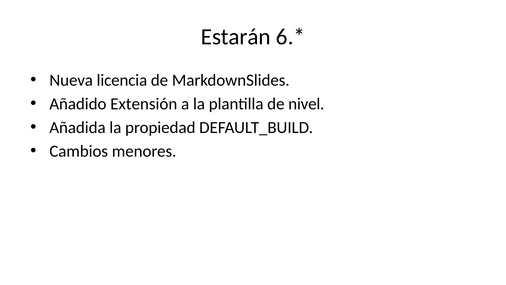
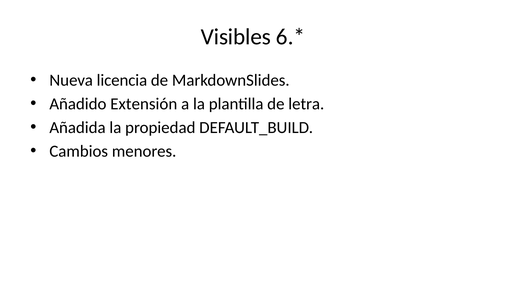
Estarán: Estarán -> Visibles
nivel: nivel -> letra
